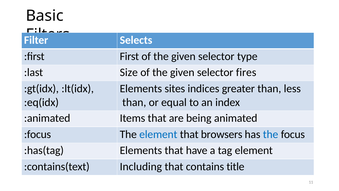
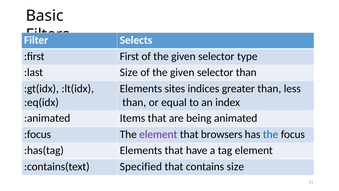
selector fires: fires -> than
element at (158, 134) colour: blue -> purple
Including: Including -> Specified
contains title: title -> size
